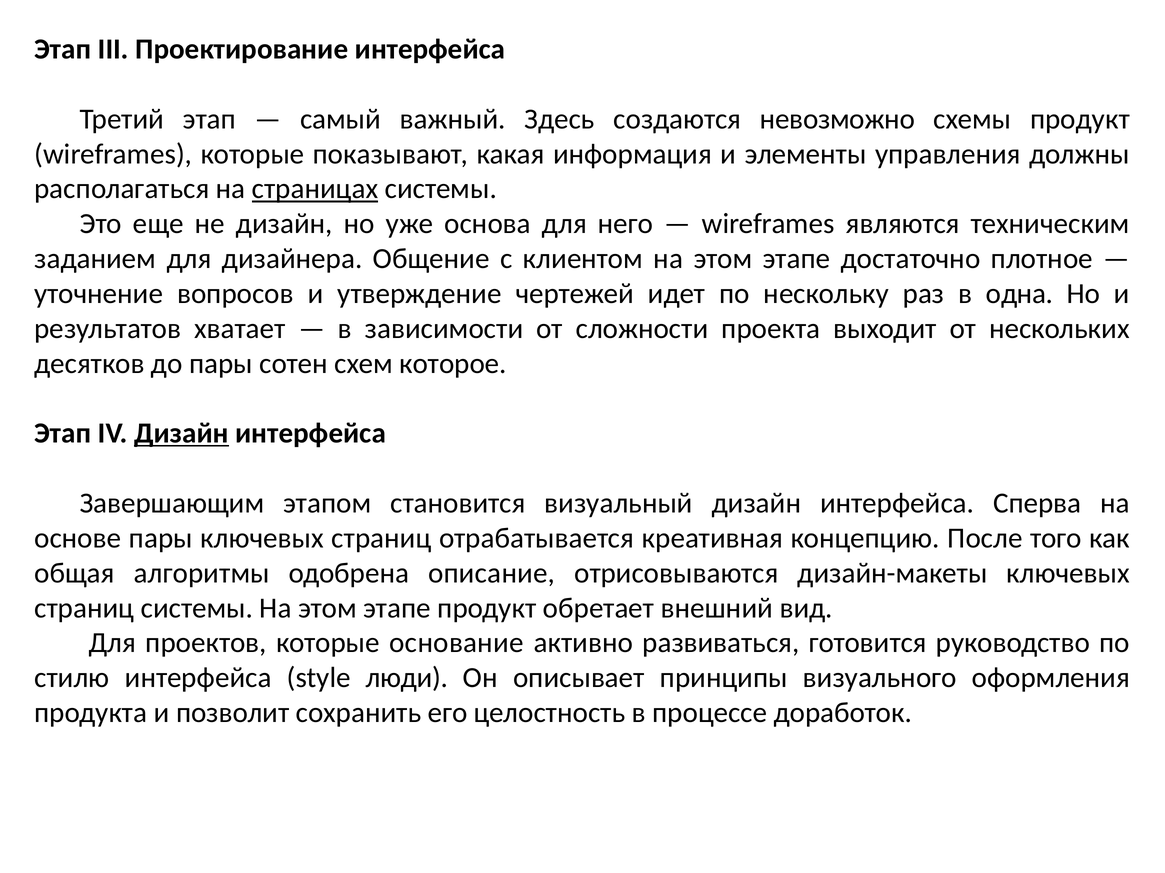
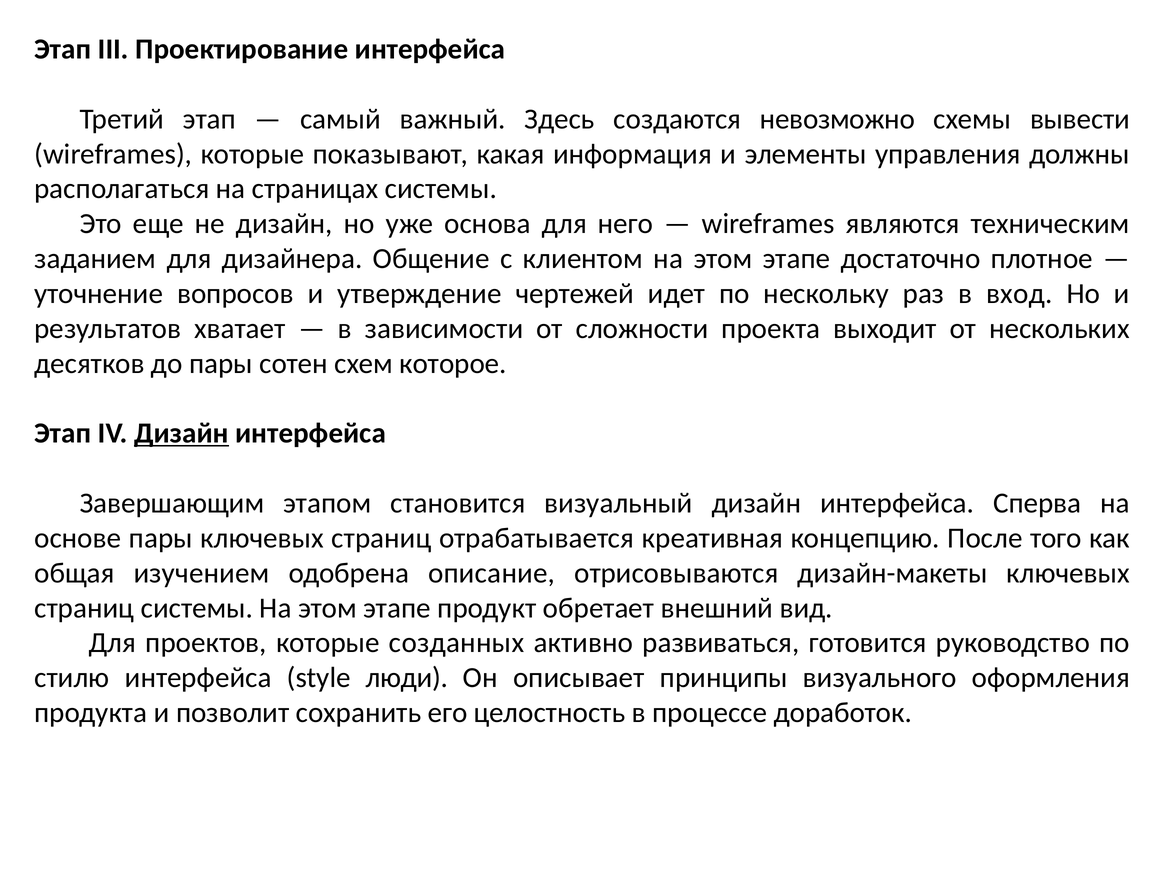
схемы продукт: продукт -> вывести
страницах underline: present -> none
одна: одна -> вход
алгоритмы: алгоритмы -> изучением
основание: основание -> созданных
